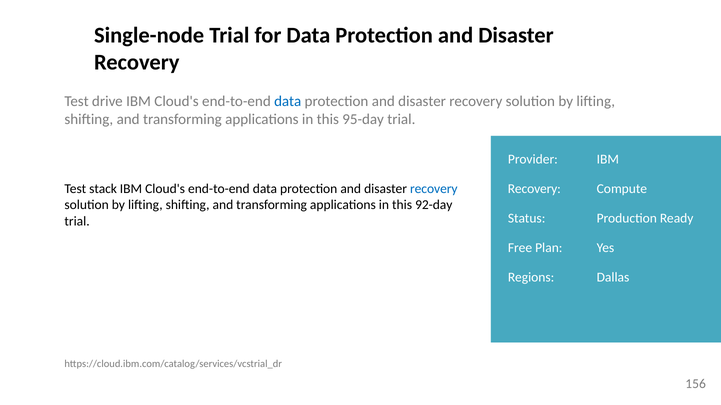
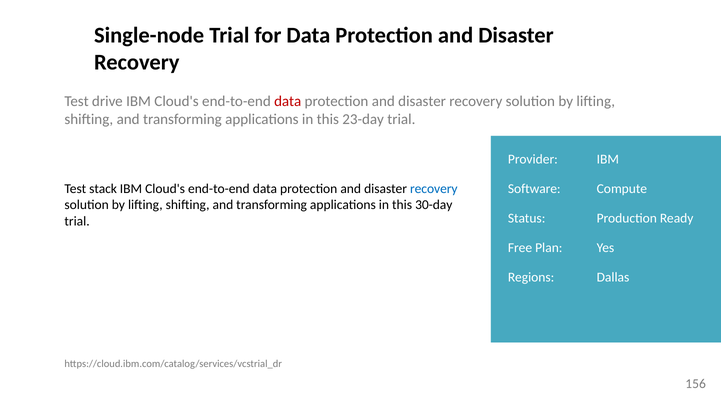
data at (288, 101) colour: blue -> red
95-day: 95-day -> 23-day
Recovery at (534, 189): Recovery -> Software
92-day: 92-day -> 30-day
